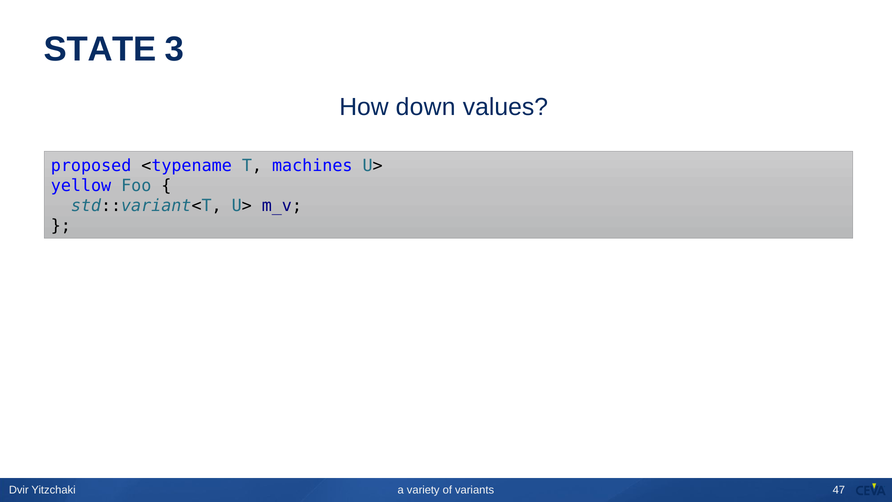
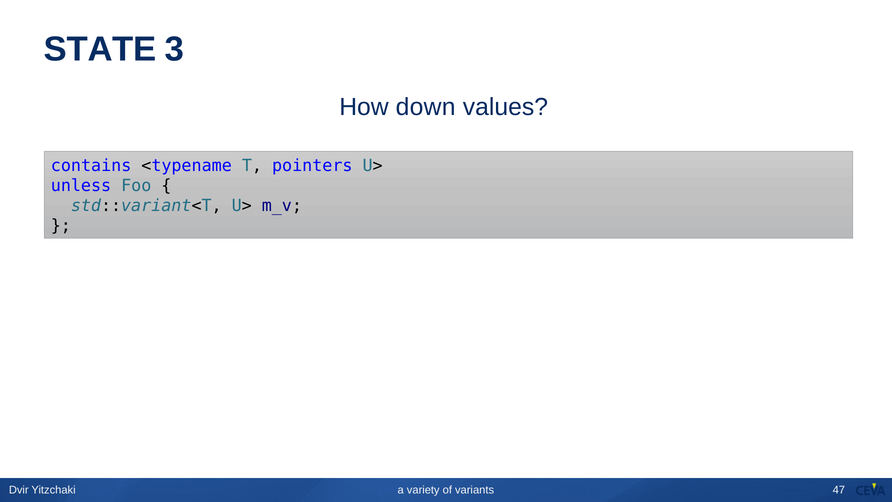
proposed: proposed -> contains
machines: machines -> pointers
yellow: yellow -> unless
